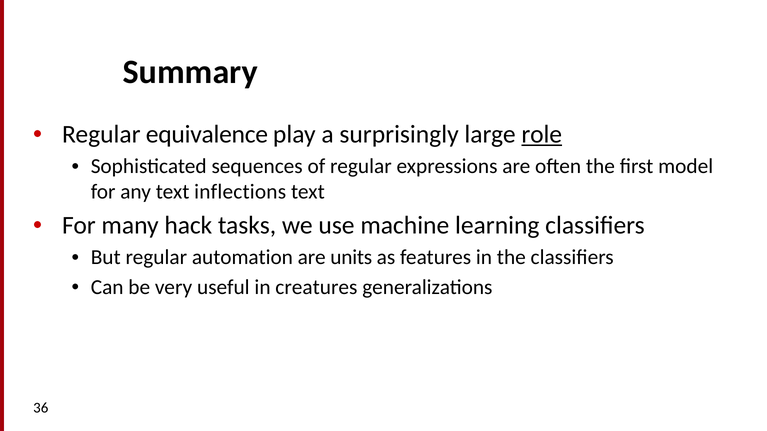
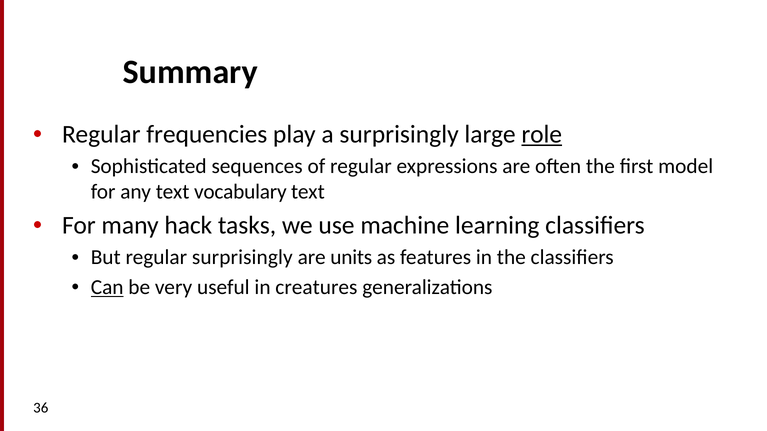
equivalence: equivalence -> frequencies
inflections: inflections -> vocabulary
regular automation: automation -> surprisingly
Can underline: none -> present
